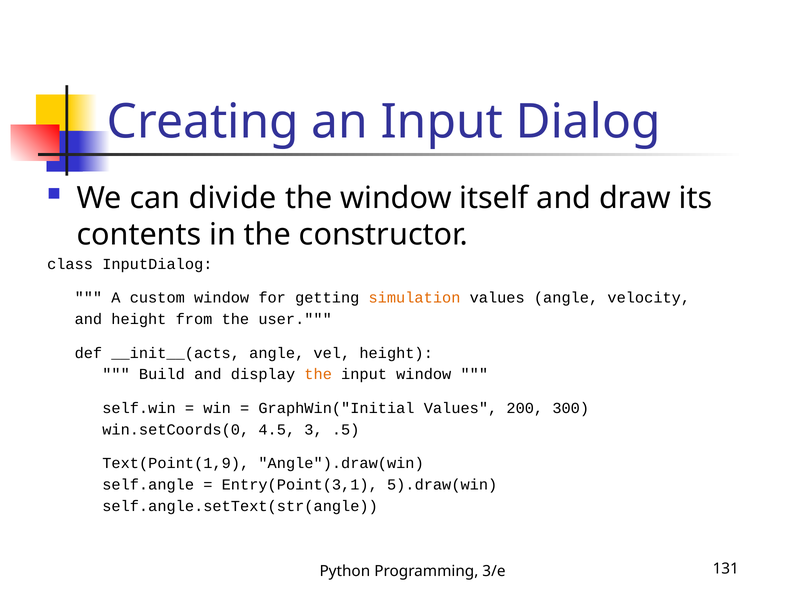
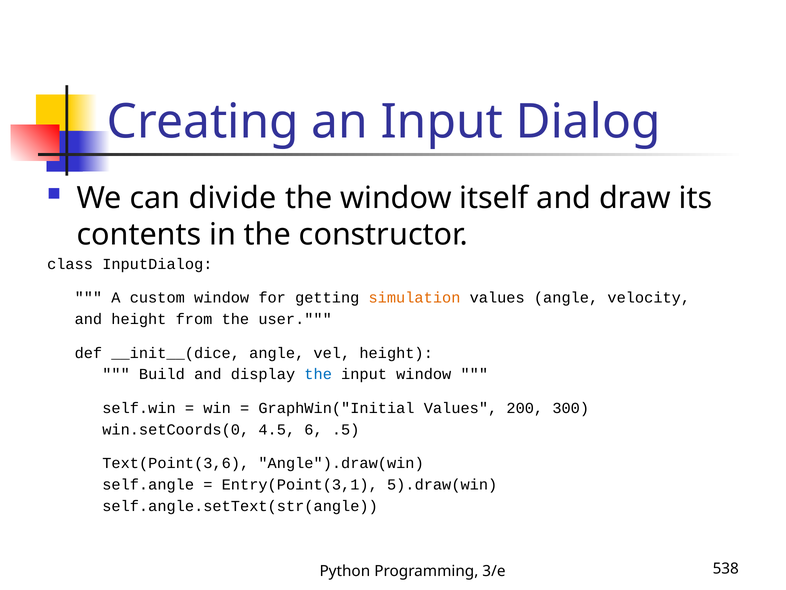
__init__(acts: __init__(acts -> __init__(dice
the at (318, 374) colour: orange -> blue
3: 3 -> 6
Text(Point(1,9: Text(Point(1,9 -> Text(Point(3,6
131: 131 -> 538
